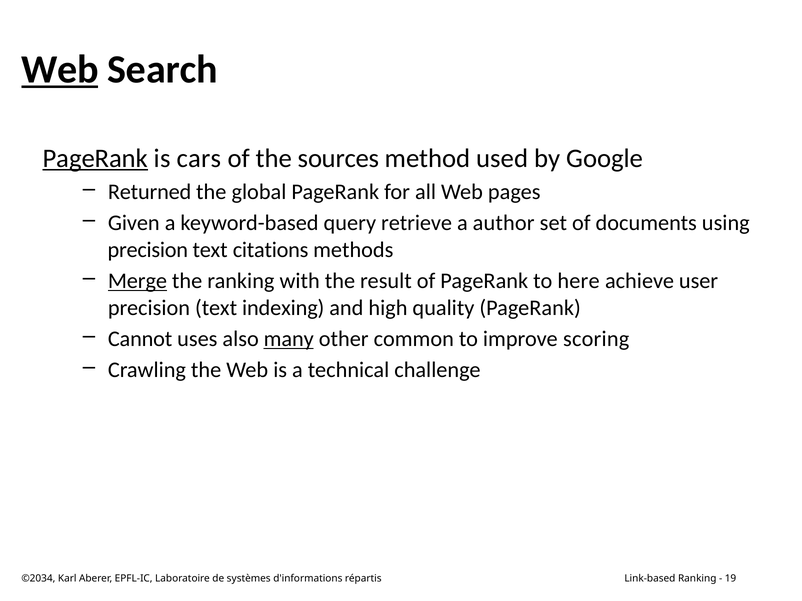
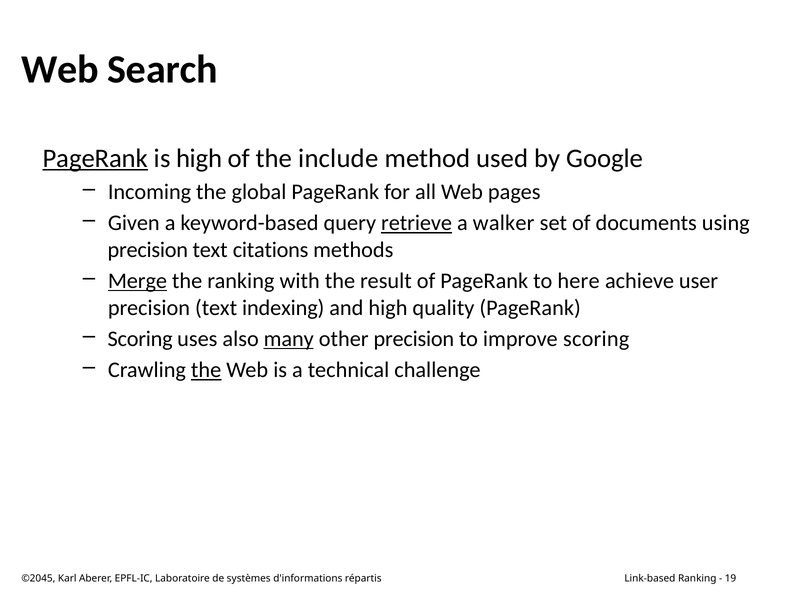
Web at (60, 70) underline: present -> none
is cars: cars -> high
sources: sources -> include
Returned: Returned -> Incoming
retrieve underline: none -> present
author: author -> walker
Cannot at (140, 339): Cannot -> Scoring
other common: common -> precision
the at (206, 370) underline: none -> present
©2034: ©2034 -> ©2045
